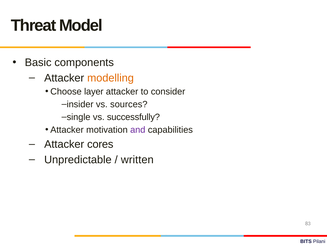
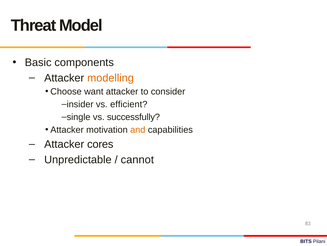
layer: layer -> want
sources: sources -> efficient
and colour: purple -> orange
written: written -> cannot
